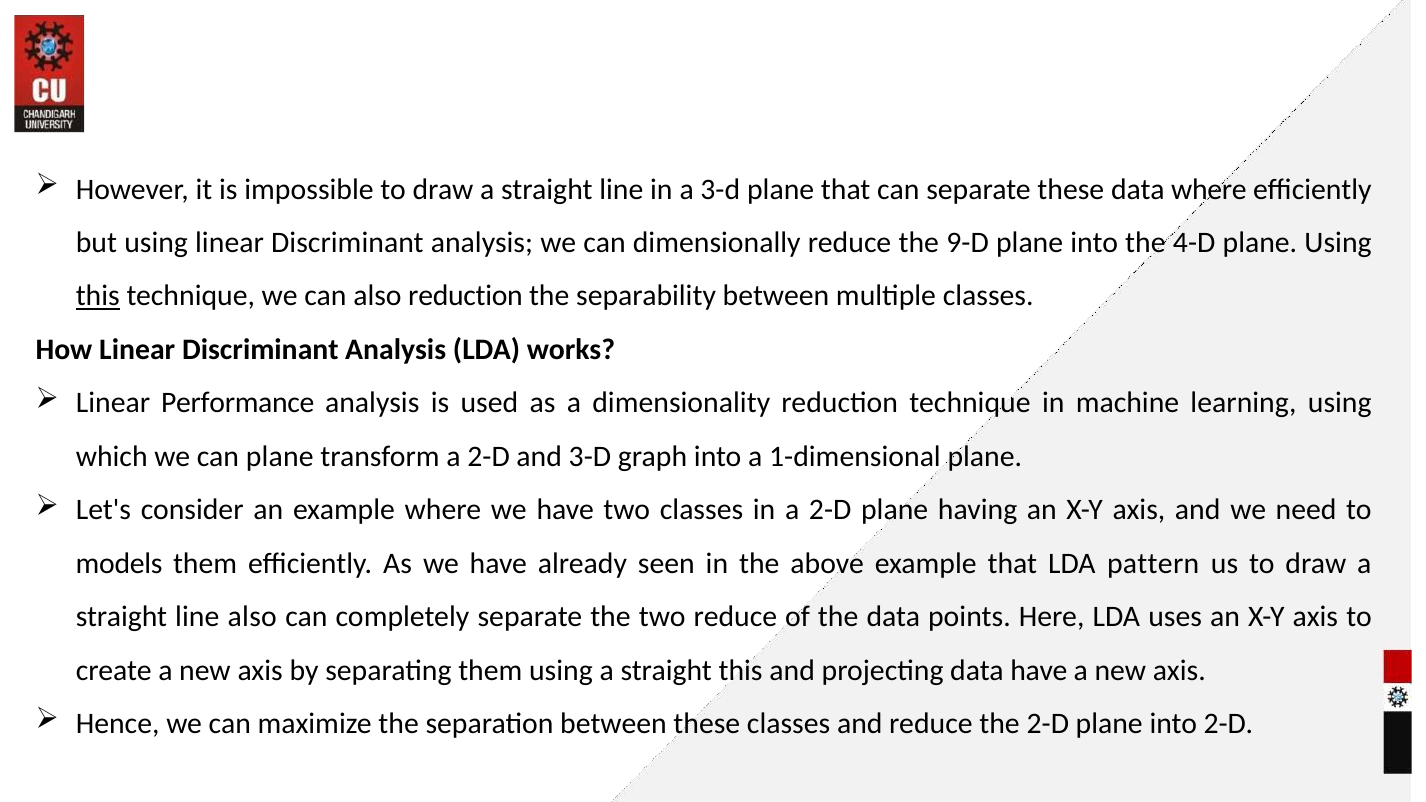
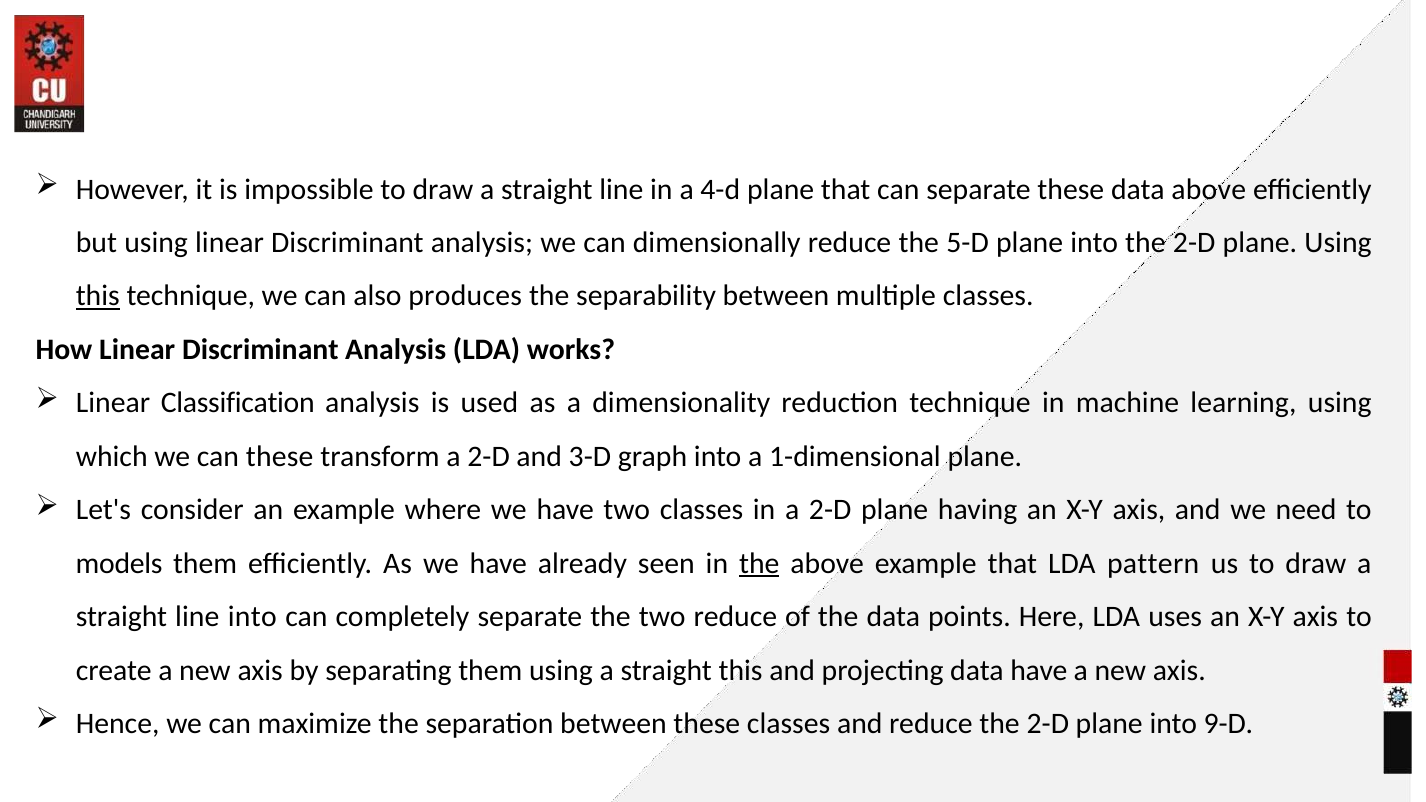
a 3-d: 3-d -> 4-d
data where: where -> above
9-D: 9-D -> 5-D
into the 4-D: 4-D -> 2-D
also reduction: reduction -> produces
Performance: Performance -> Classification
can plane: plane -> these
the at (759, 564) underline: none -> present
line also: also -> into
into 2-D: 2-D -> 9-D
